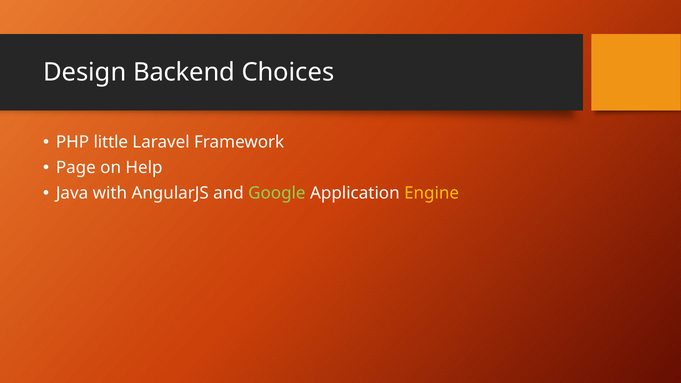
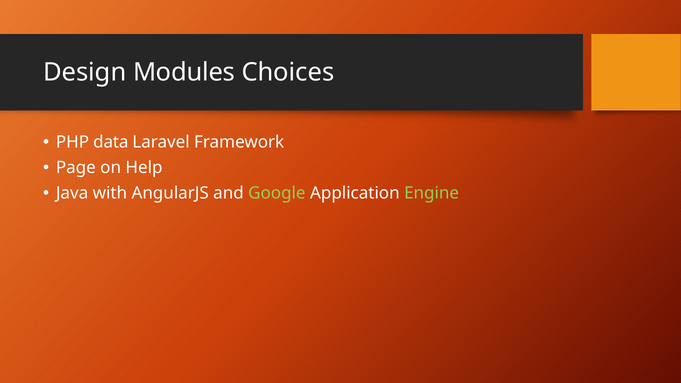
Backend: Backend -> Modules
little: little -> data
Engine colour: yellow -> light green
